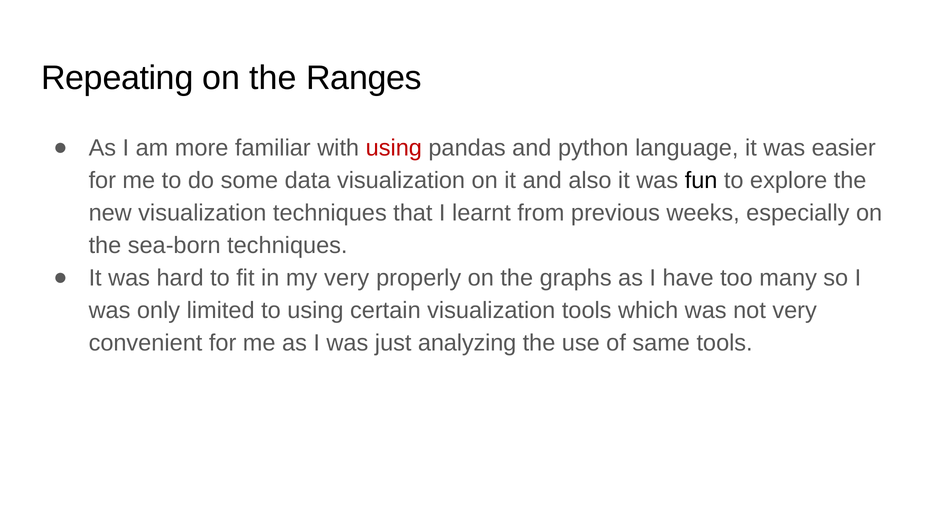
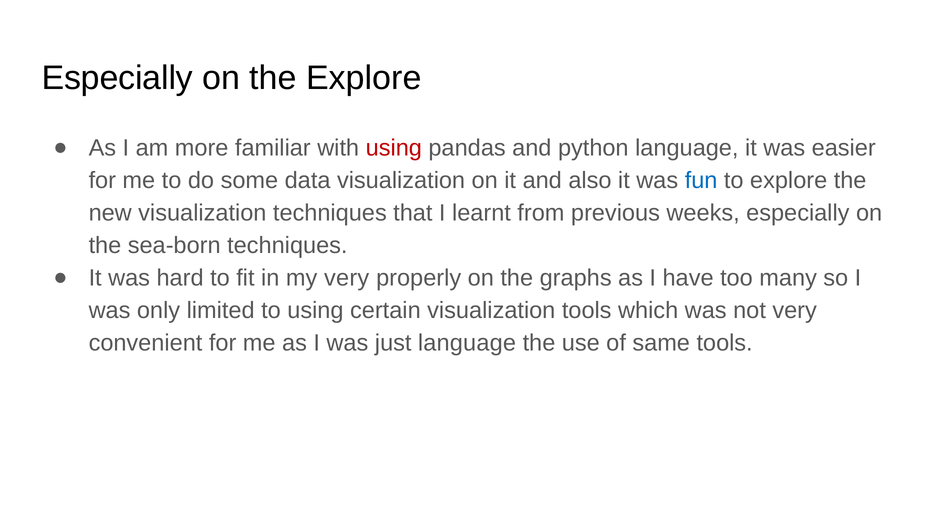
Repeating at (117, 78): Repeating -> Especially
the Ranges: Ranges -> Explore
fun colour: black -> blue
just analyzing: analyzing -> language
